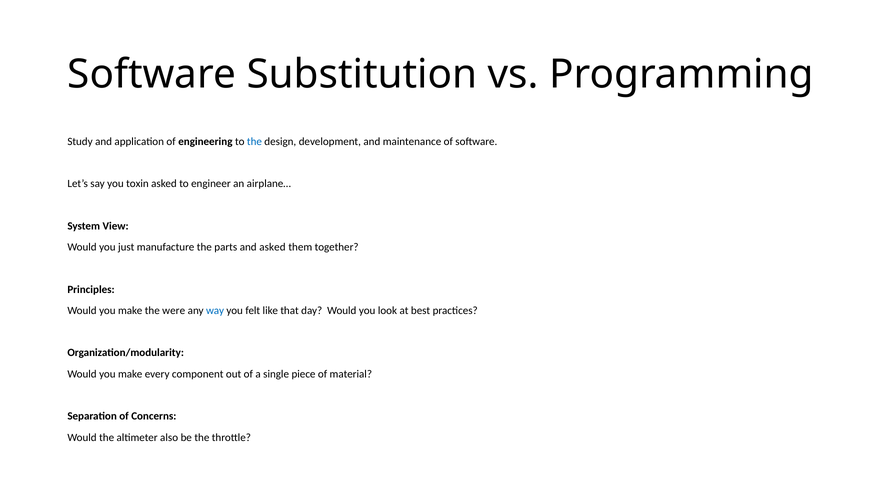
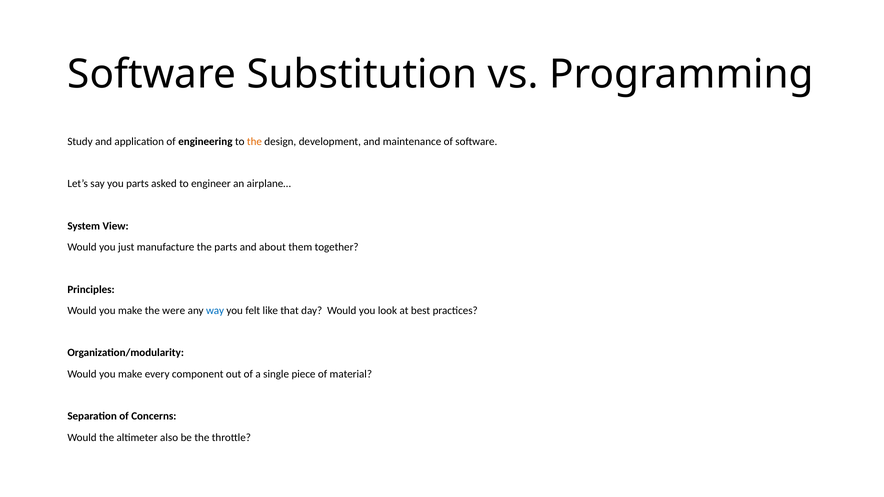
the at (254, 142) colour: blue -> orange
you toxin: toxin -> parts
and asked: asked -> about
